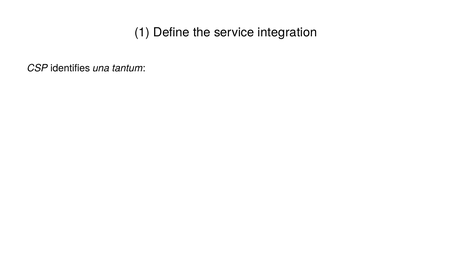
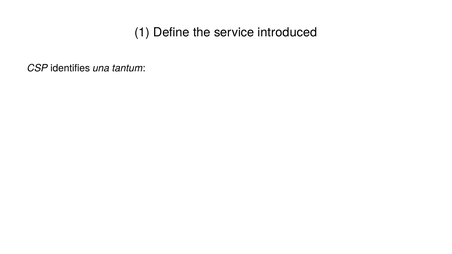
integration: integration -> introduced
